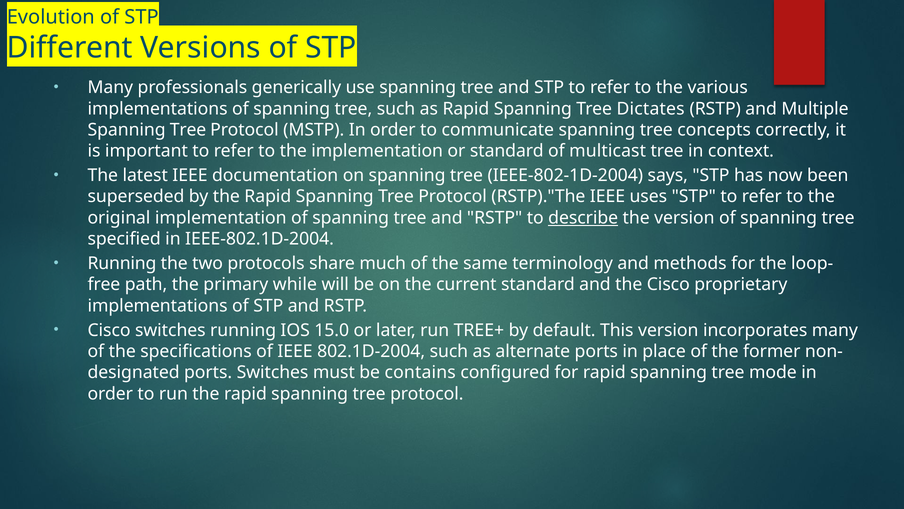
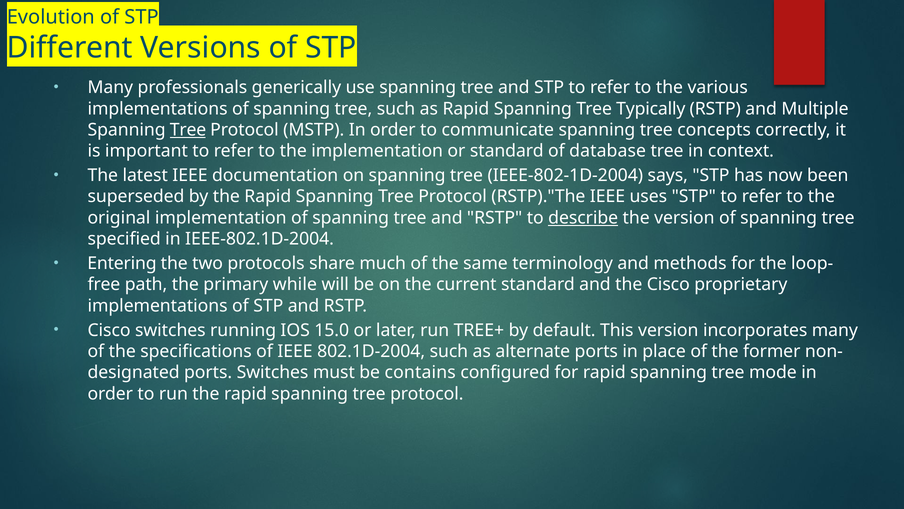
Dictates: Dictates -> Typically
Tree at (188, 130) underline: none -> present
multicast: multicast -> database
Running at (122, 263): Running -> Entering
